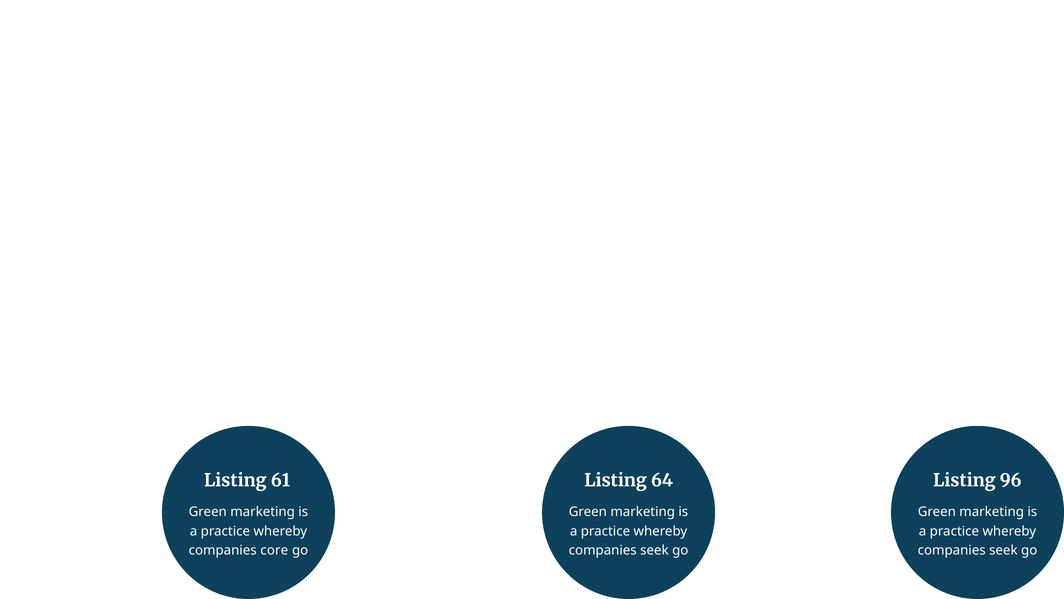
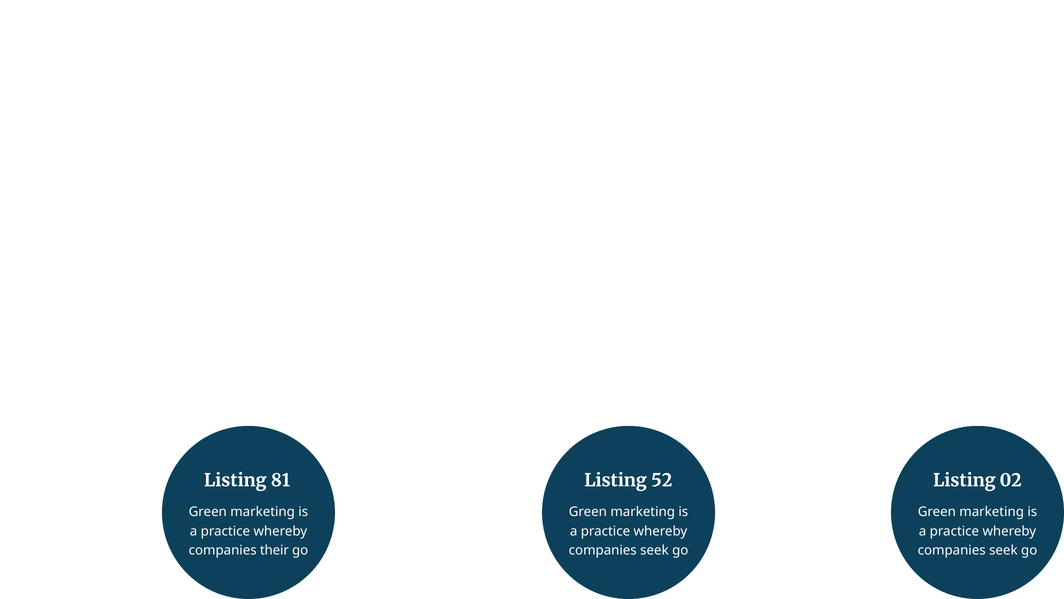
61: 61 -> 81
64: 64 -> 52
96: 96 -> 02
core: core -> their
